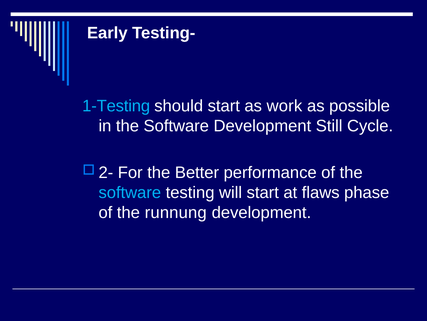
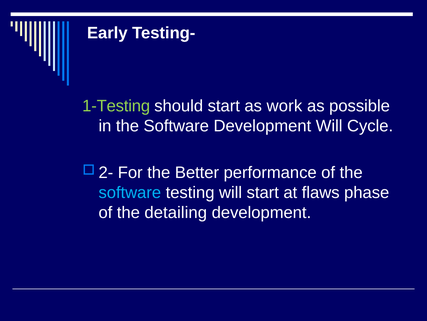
1-Testing colour: light blue -> light green
Development Still: Still -> Will
runnung: runnung -> detailing
